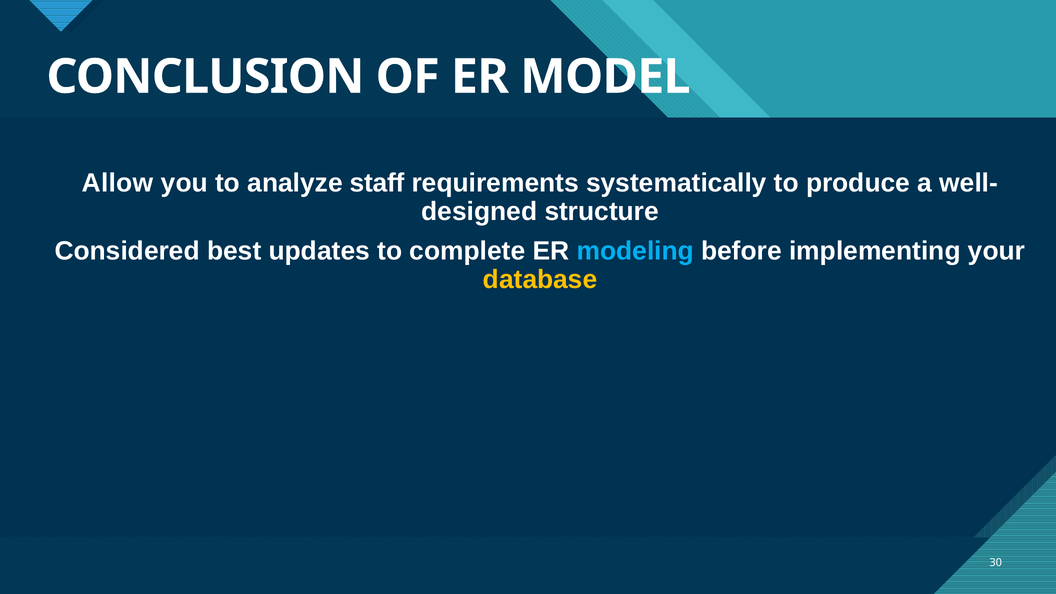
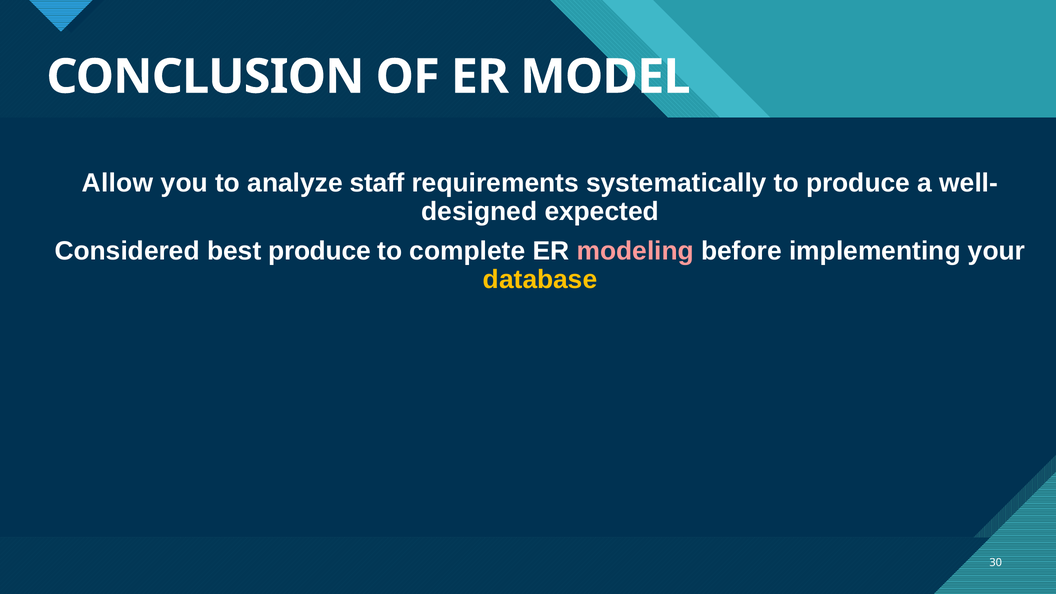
structure: structure -> expected
best updates: updates -> produce
modeling colour: light blue -> pink
